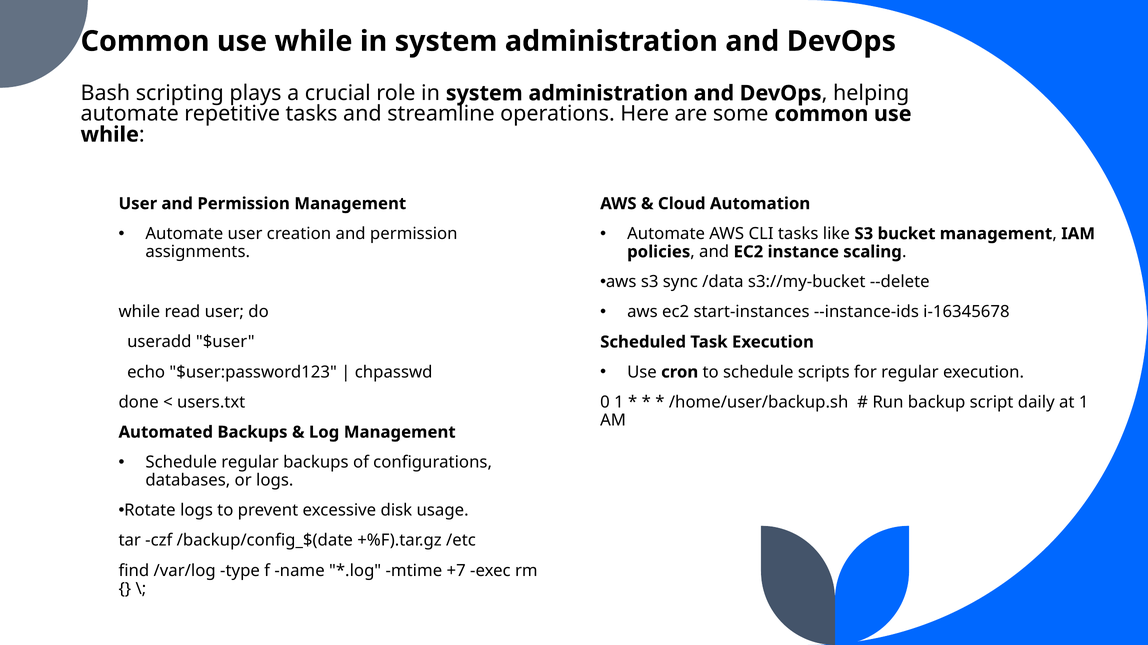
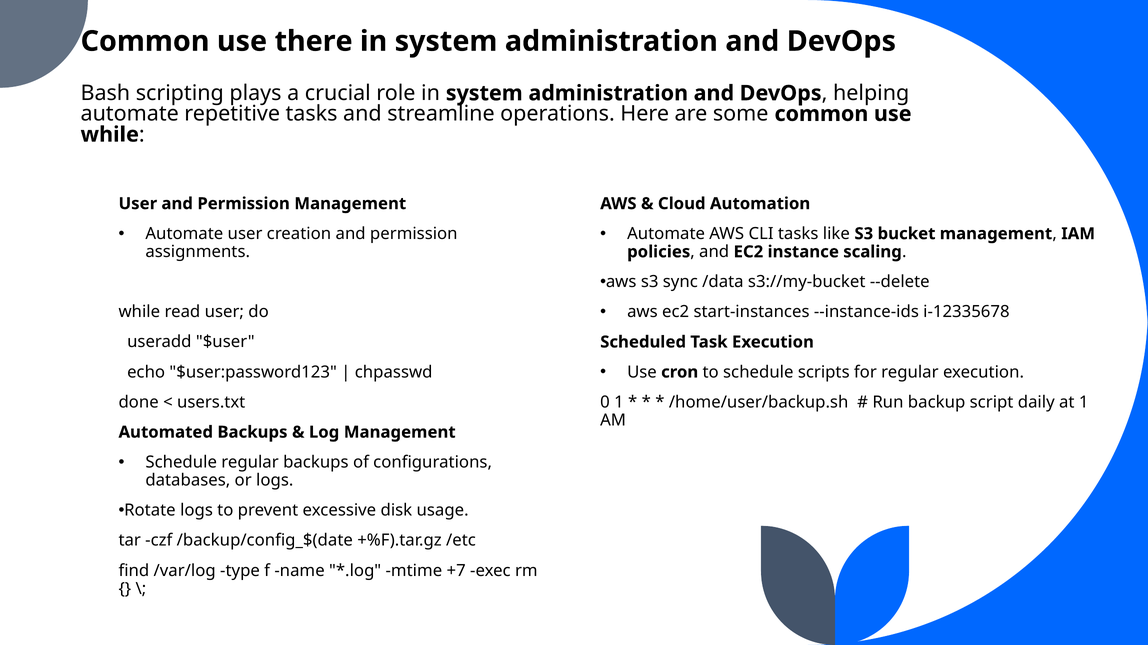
while at (314, 41): while -> there
i-16345678: i-16345678 -> i-12335678
